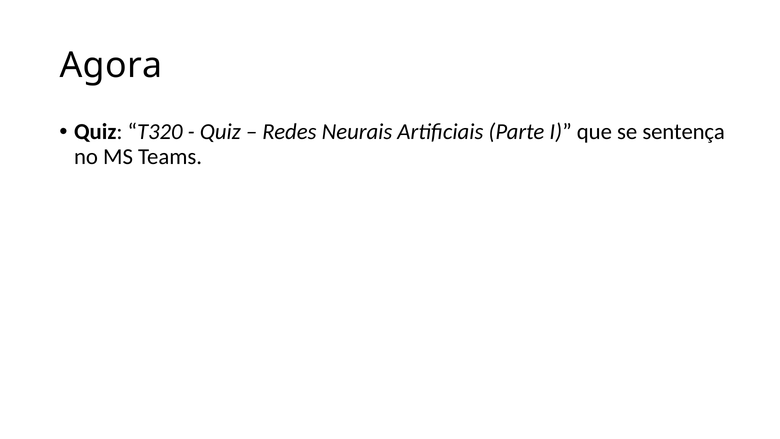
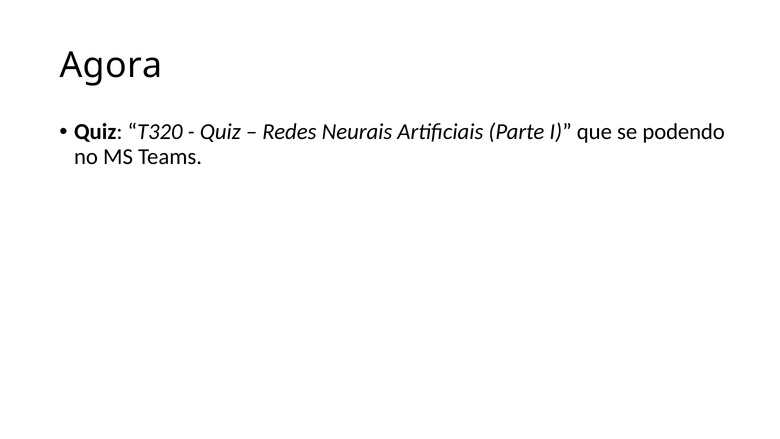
sentença: sentença -> podendo
